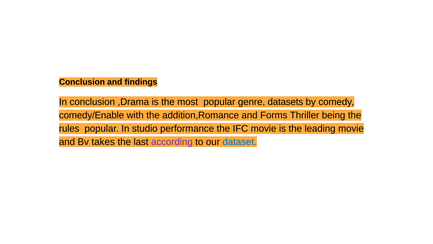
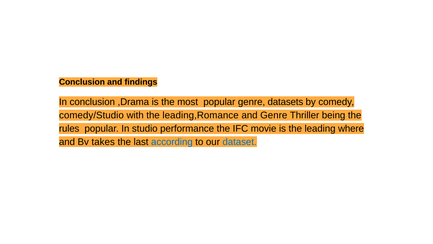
comedy/Enable: comedy/Enable -> comedy/Studio
addition,Romance: addition,Romance -> leading,Romance
and Forms: Forms -> Genre
leading movie: movie -> where
according colour: purple -> blue
